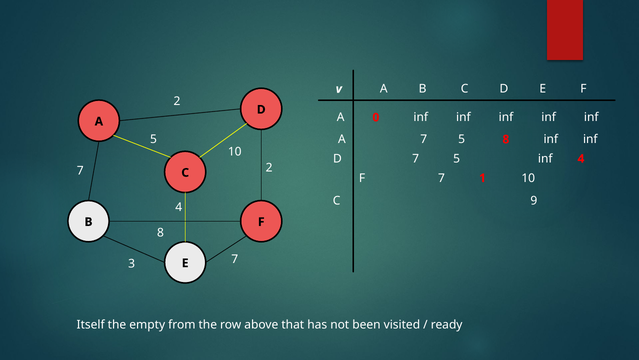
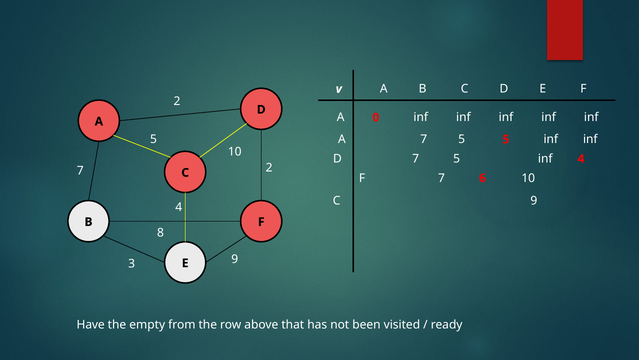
5 8: 8 -> 5
1: 1 -> 6
3 7: 7 -> 9
Itself: Itself -> Have
